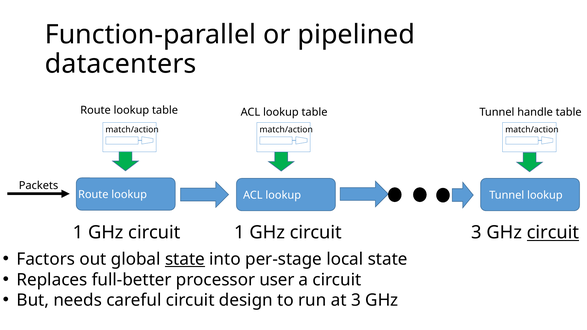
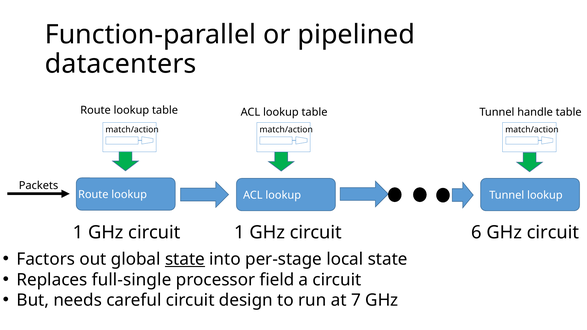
circuit 3: 3 -> 6
circuit at (553, 233) underline: present -> none
full-better: full-better -> full-single
user: user -> field
at 3: 3 -> 7
